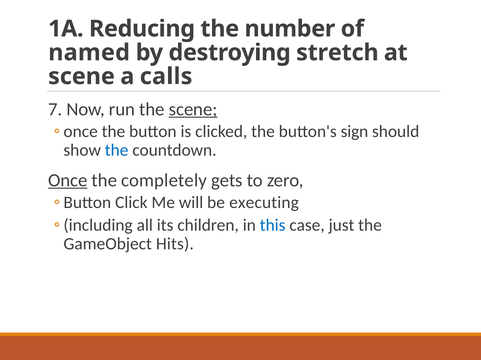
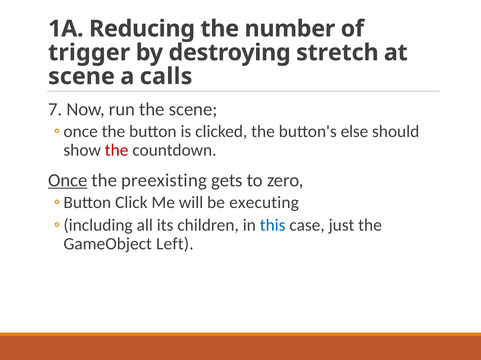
named: named -> trigger
scene at (193, 109) underline: present -> none
sign: sign -> else
the at (117, 150) colour: blue -> red
completely: completely -> preexisting
Hits: Hits -> Left
